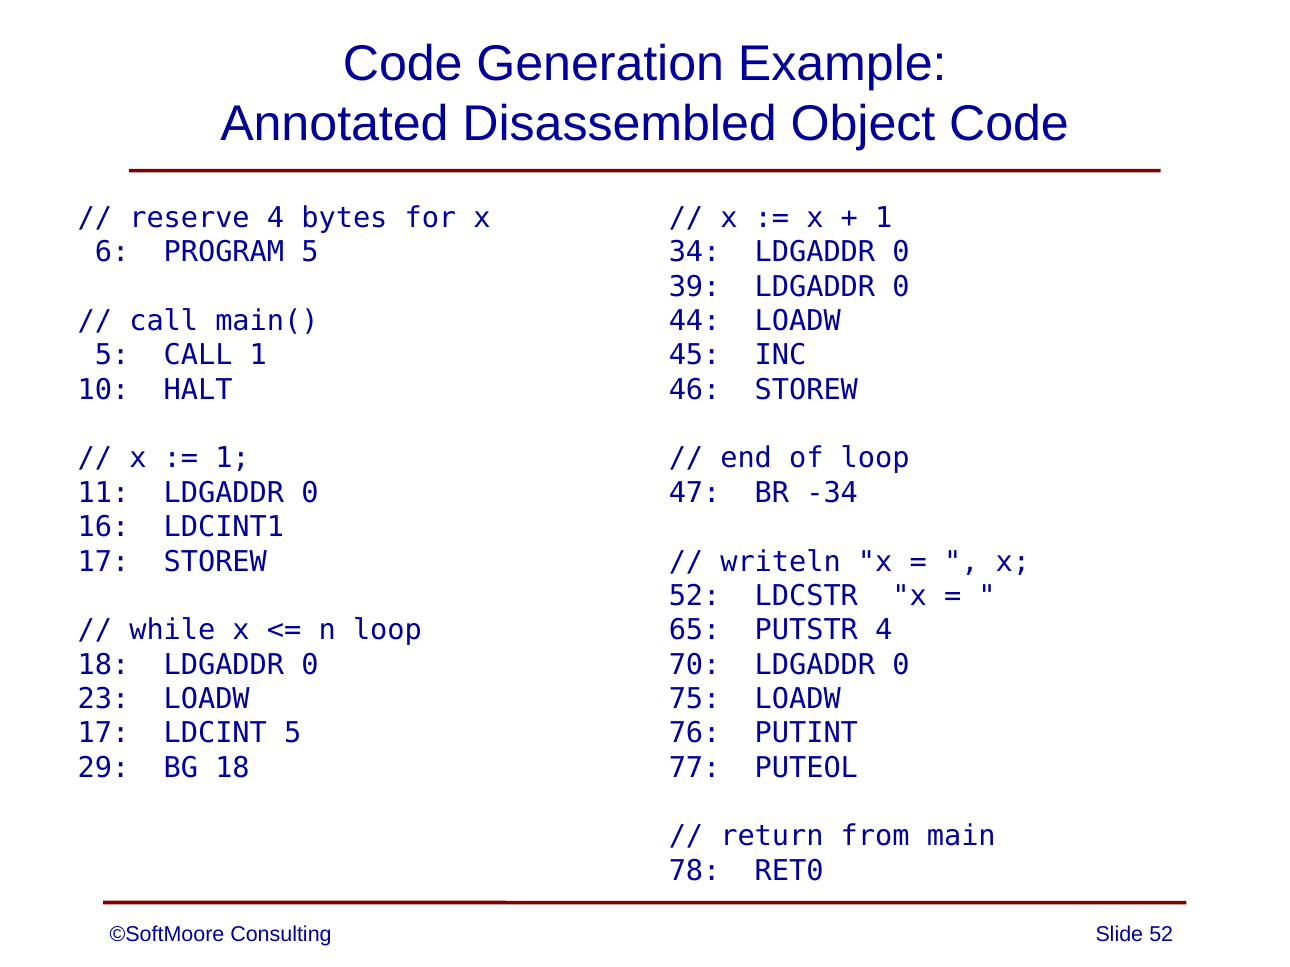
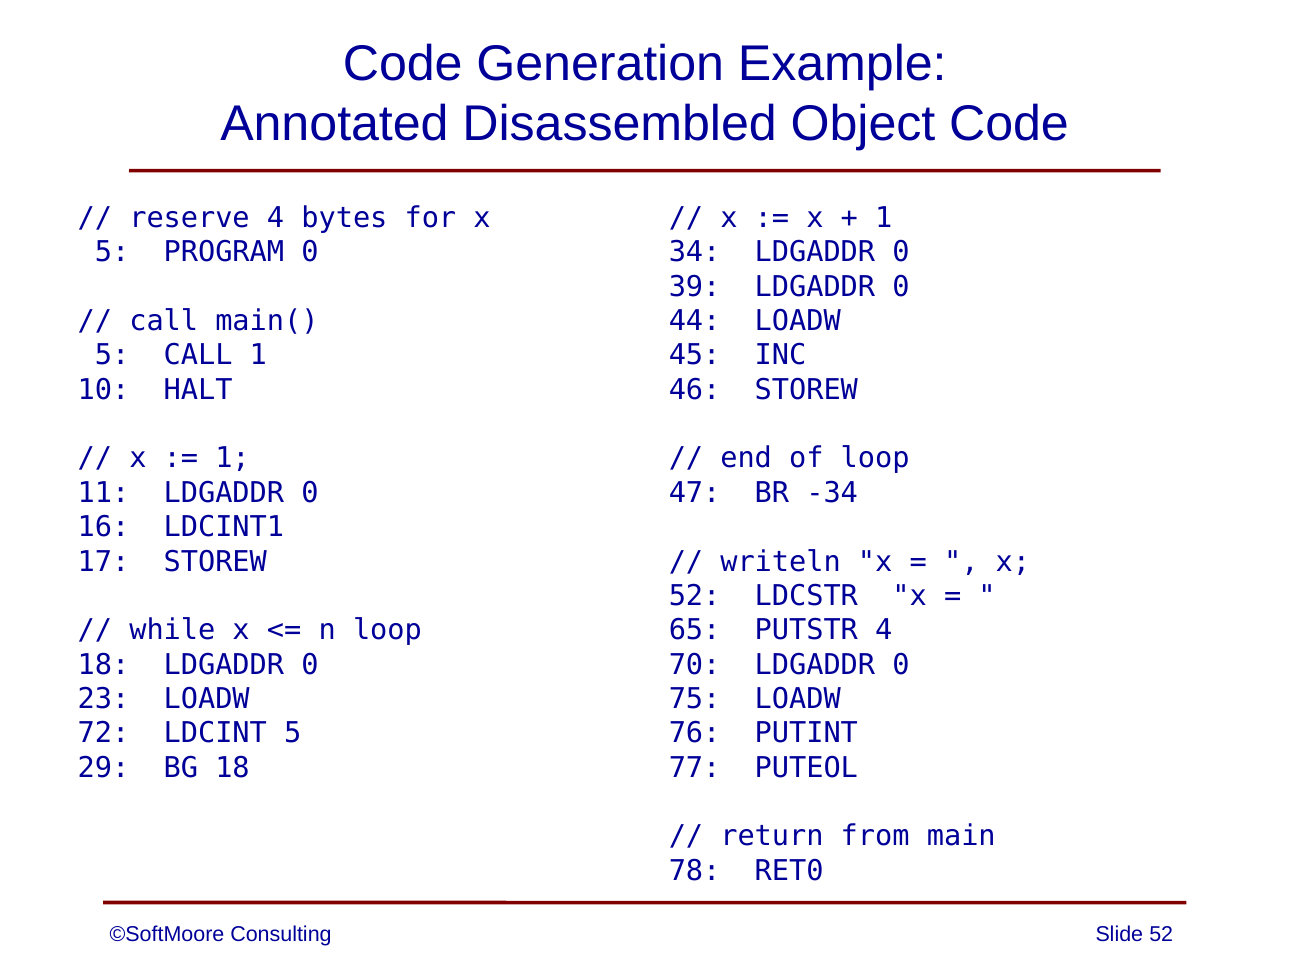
6 at (112, 252): 6 -> 5
PROGRAM 5: 5 -> 0
17 at (104, 734): 17 -> 72
